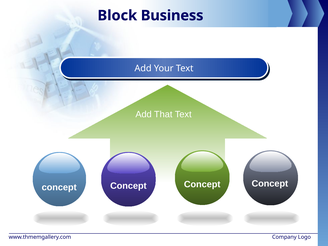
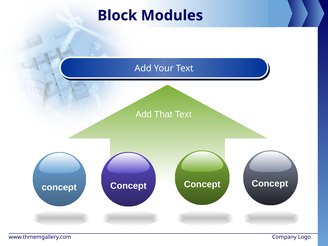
Business: Business -> Modules
